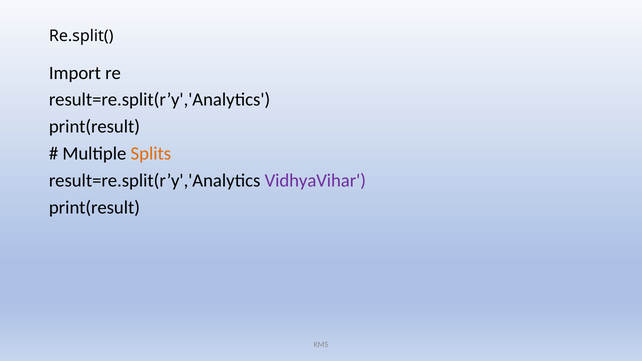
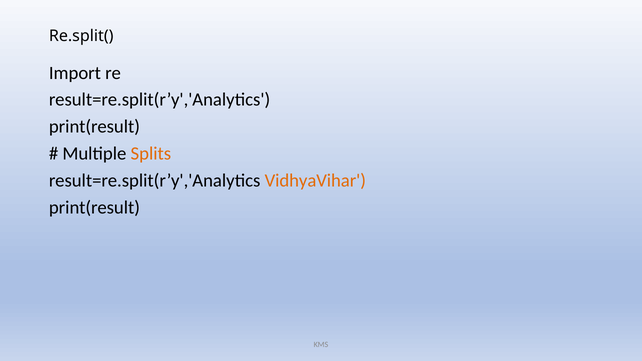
VidhyaVihar colour: purple -> orange
